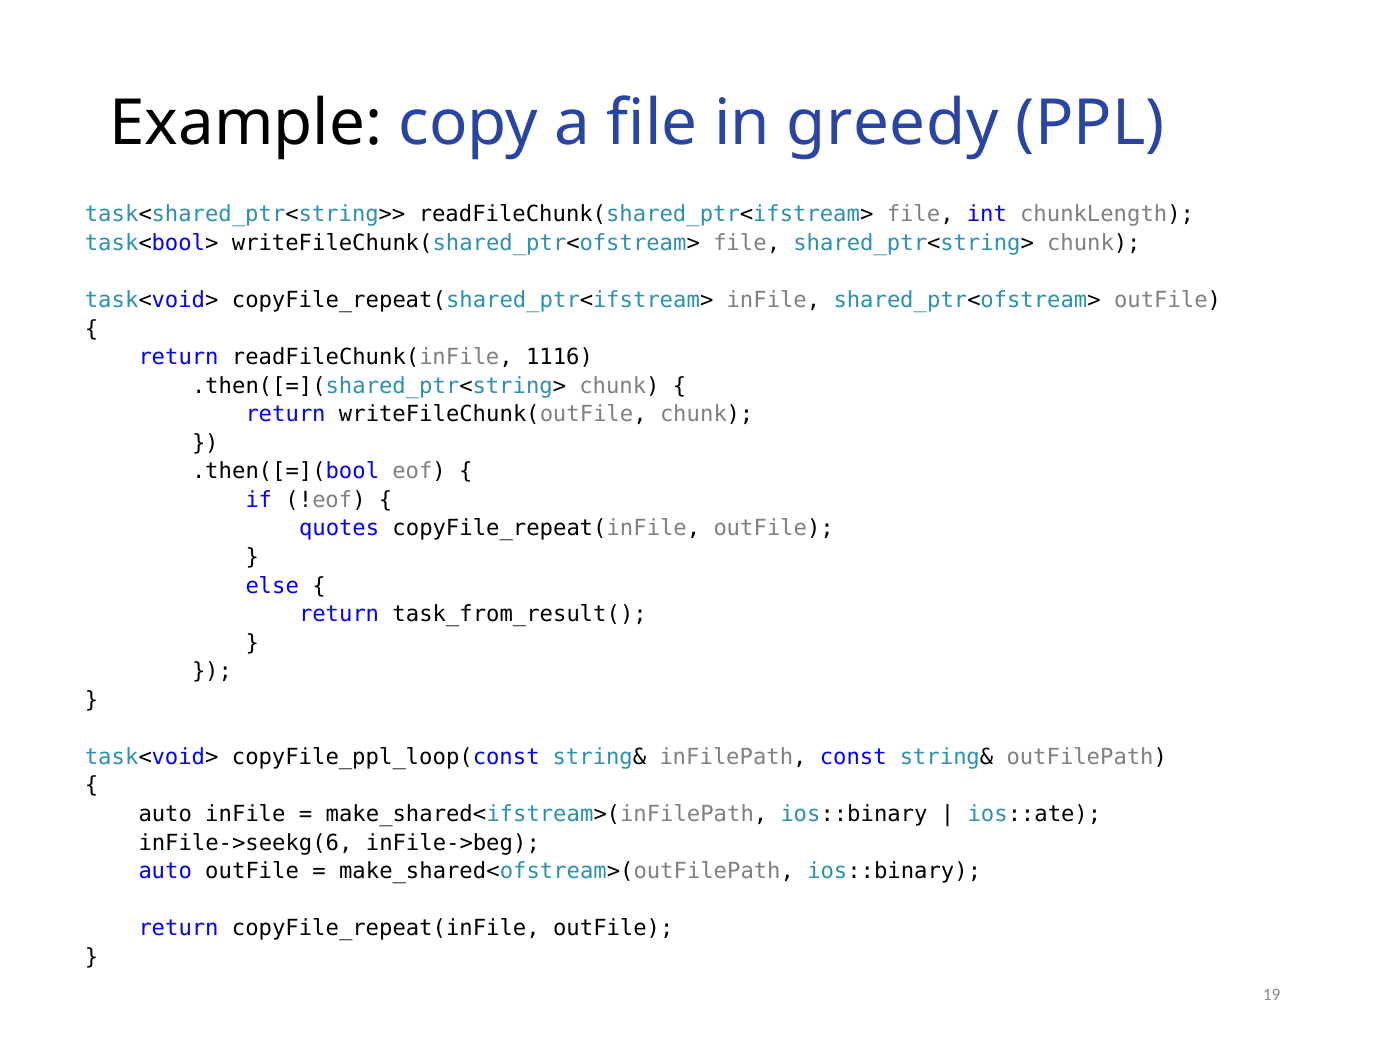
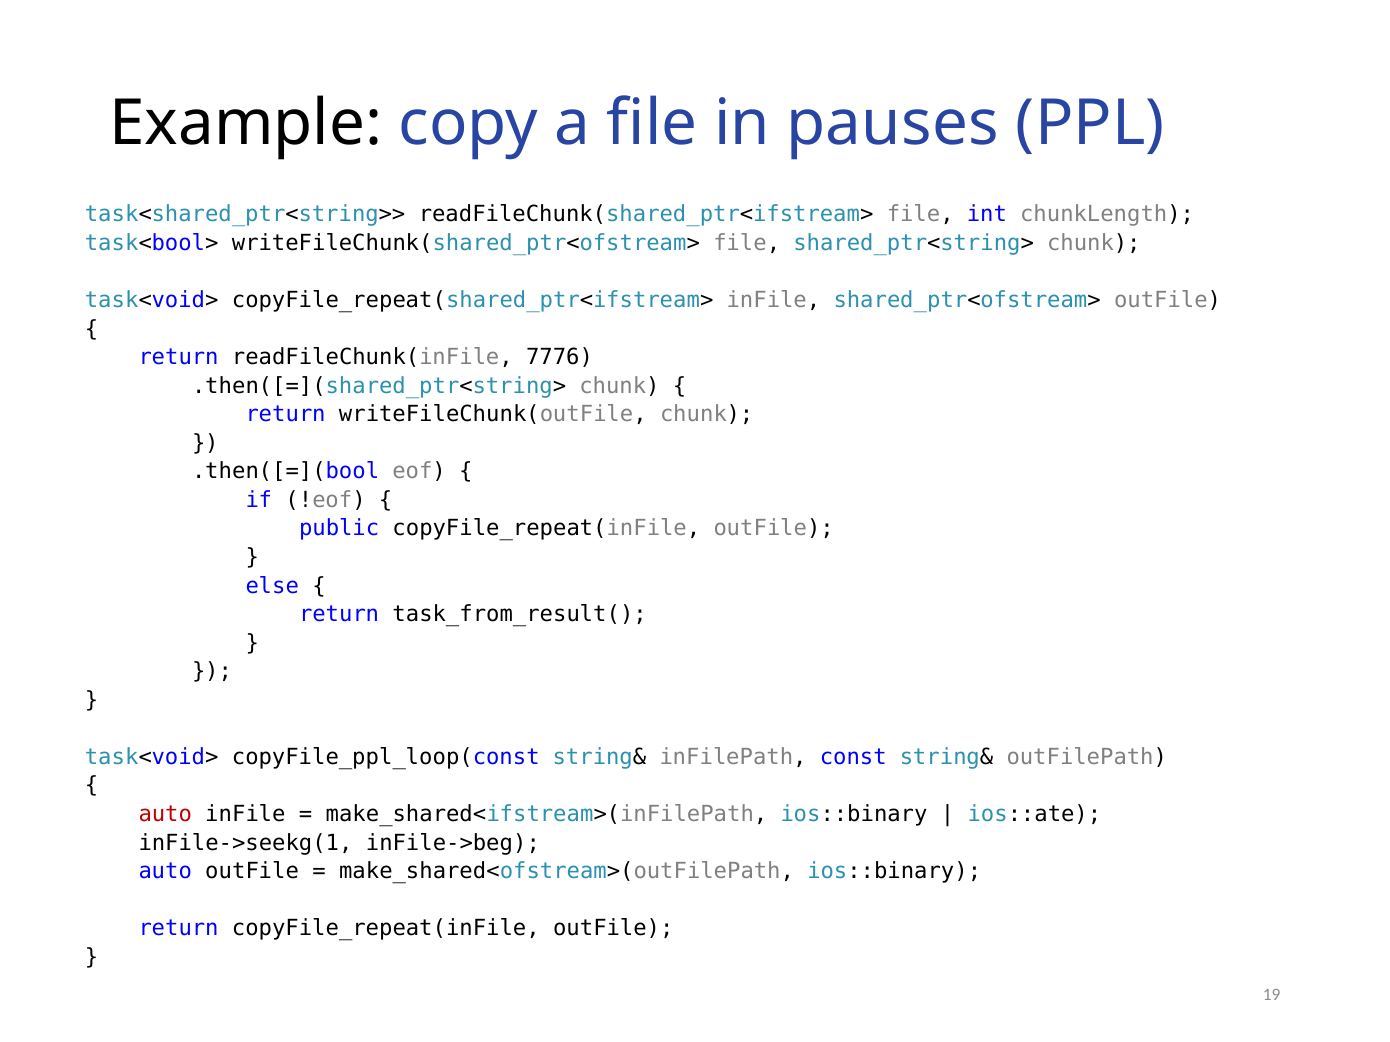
greedy: greedy -> pauses
1116: 1116 -> 7776
quotes: quotes -> public
auto at (165, 815) colour: black -> red
inFile->seekg(6: inFile->seekg(6 -> inFile->seekg(1
